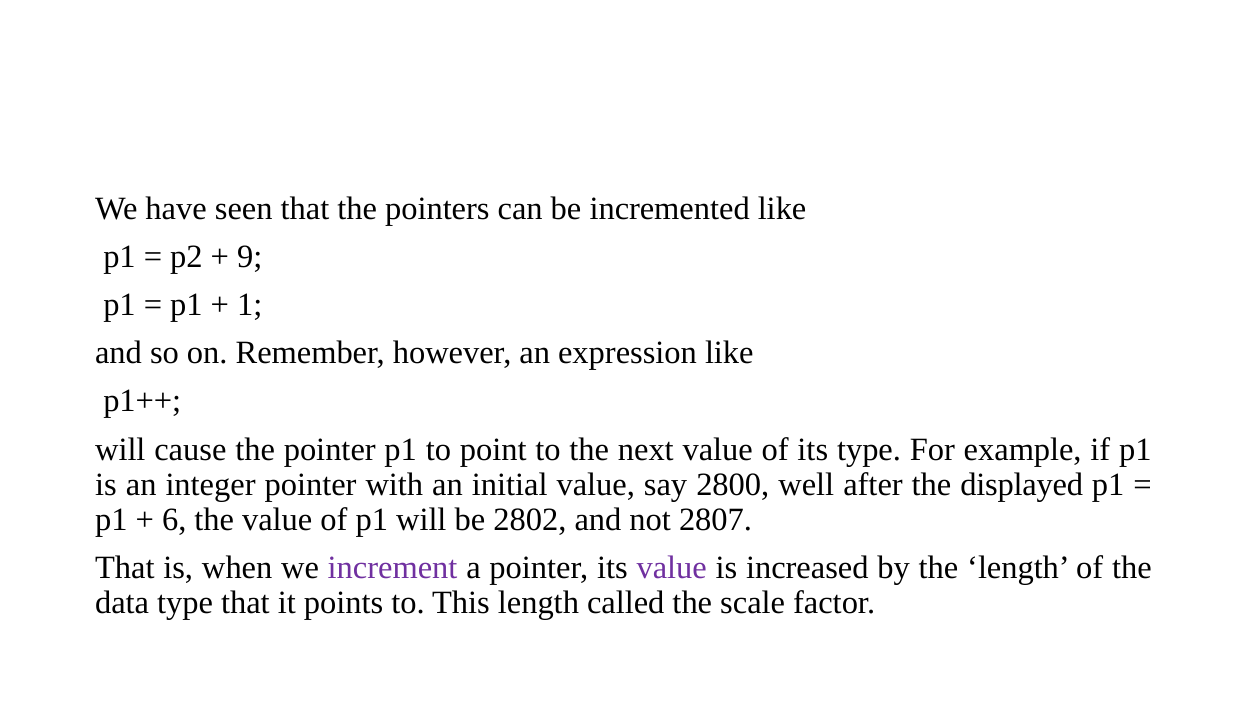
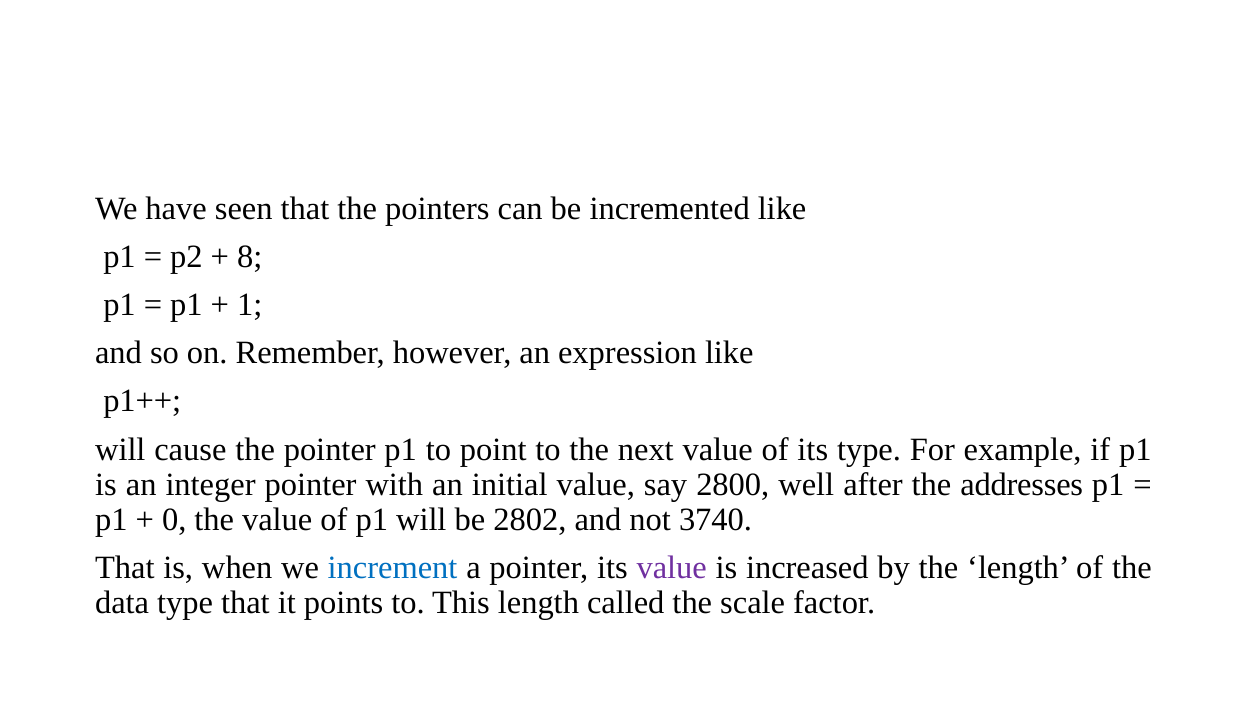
9: 9 -> 8
displayed: displayed -> addresses
6: 6 -> 0
2807: 2807 -> 3740
increment colour: purple -> blue
